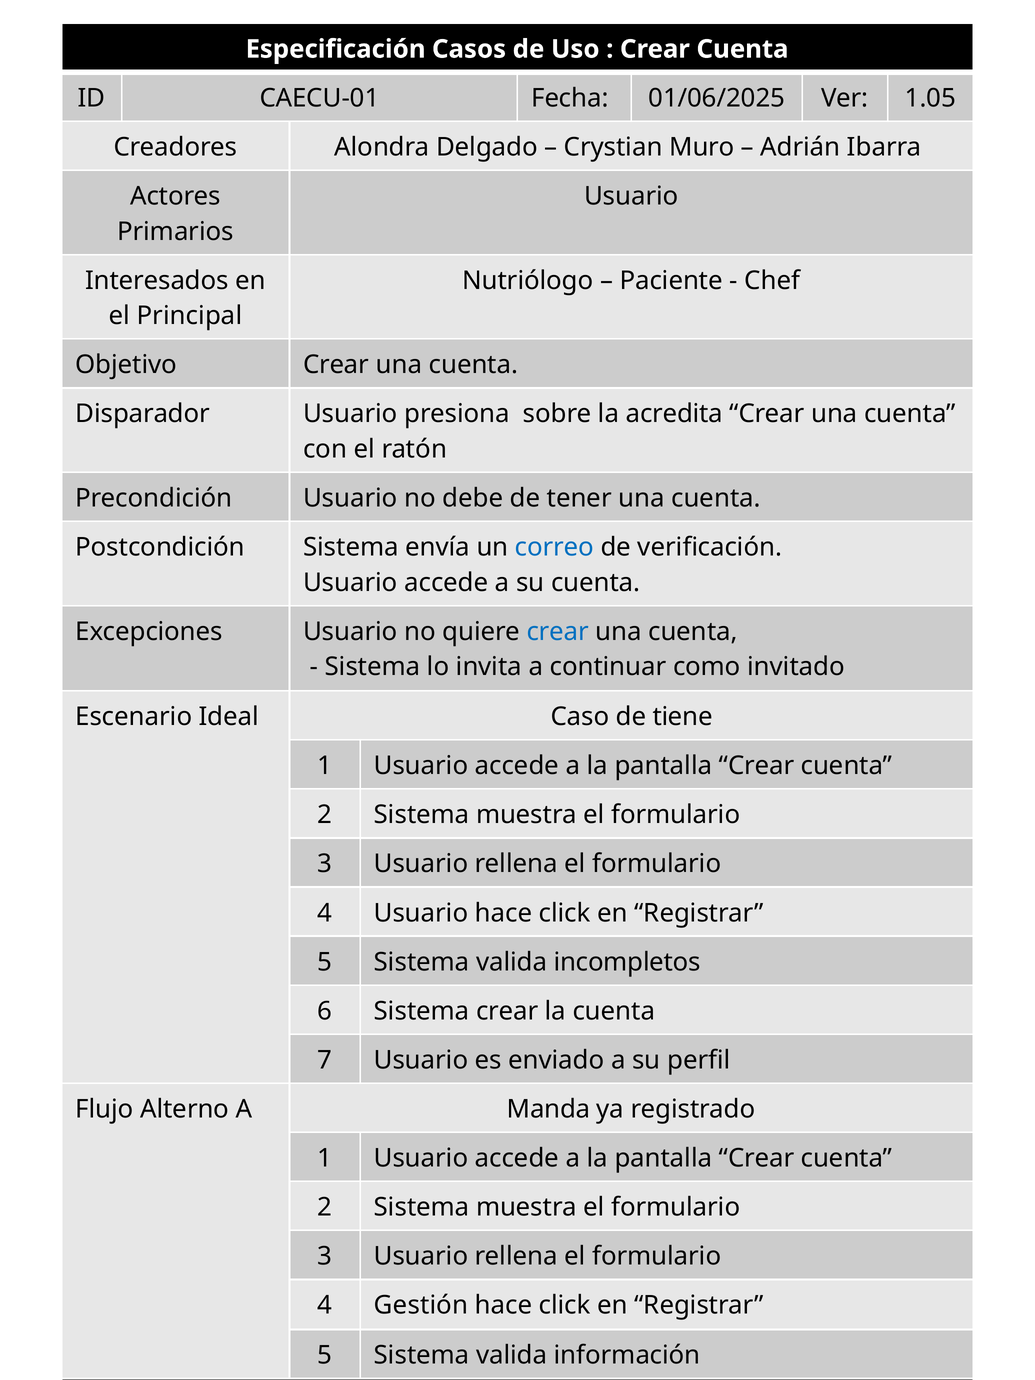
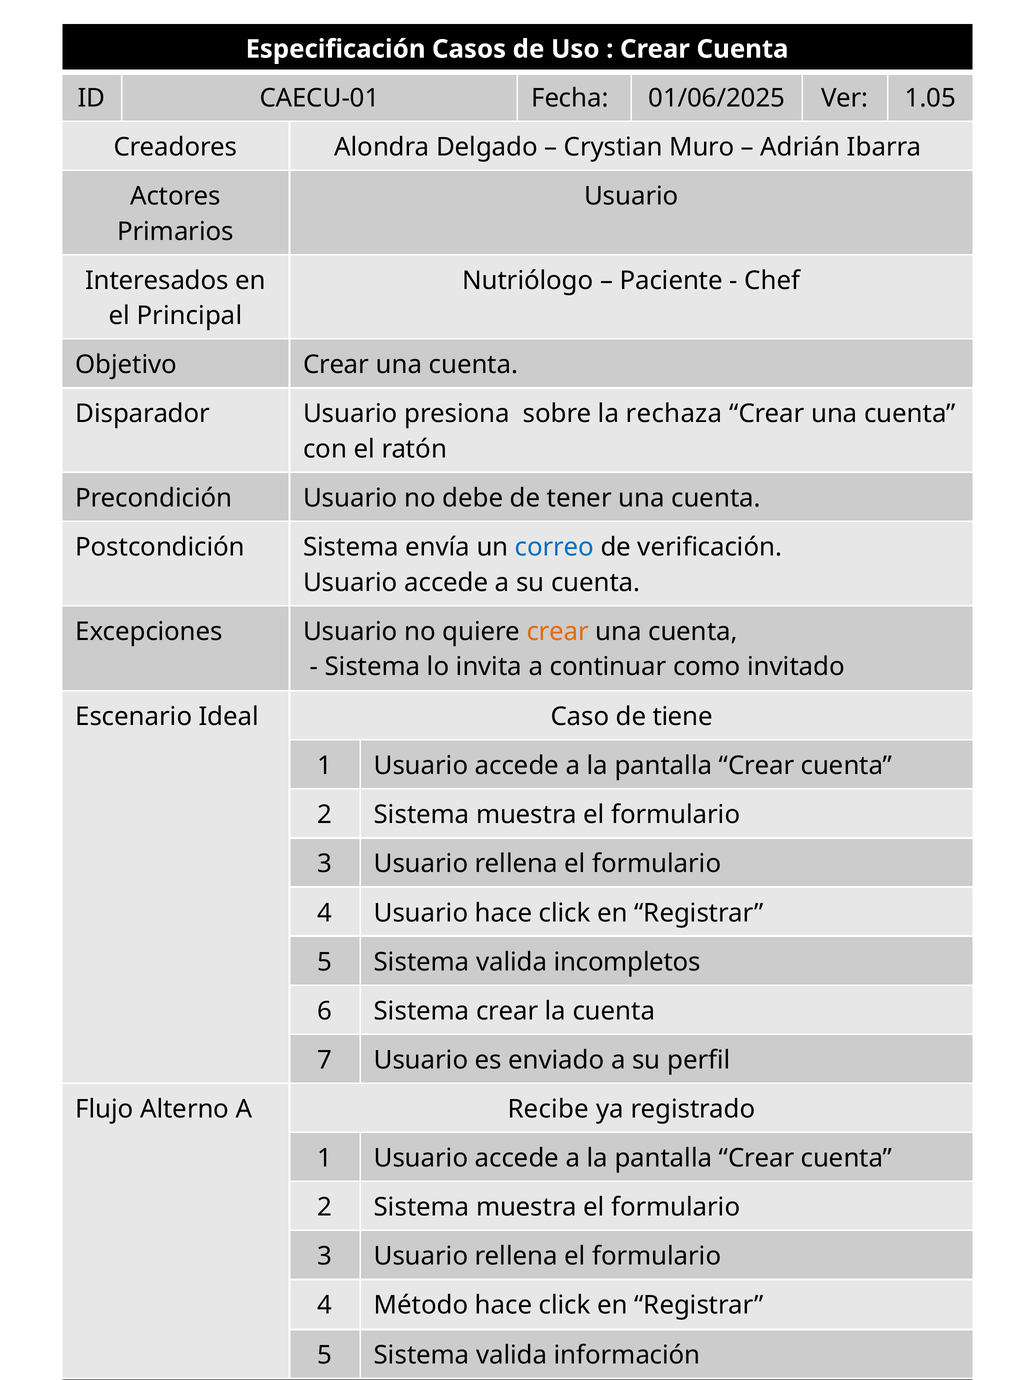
acredita: acredita -> rechaza
crear at (558, 632) colour: blue -> orange
Manda: Manda -> Recibe
Gestión: Gestión -> Método
